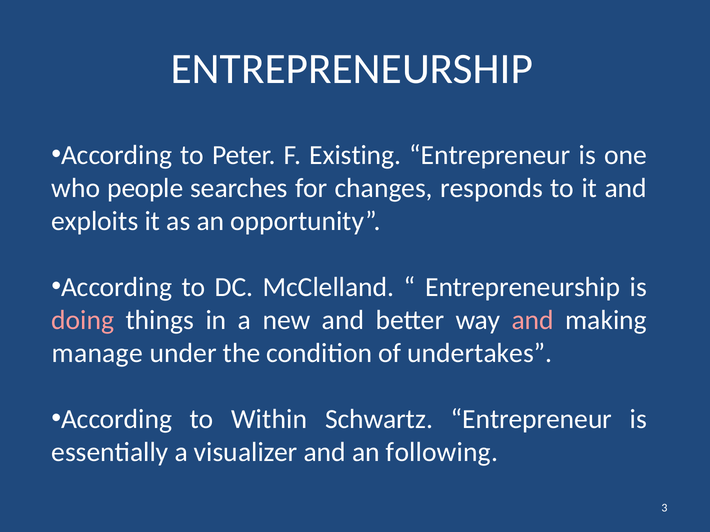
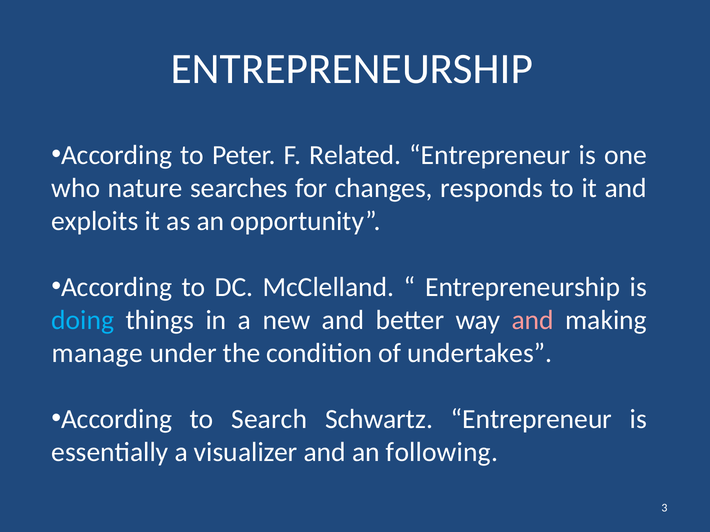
Existing: Existing -> Related
people: people -> nature
doing colour: pink -> light blue
Within: Within -> Search
